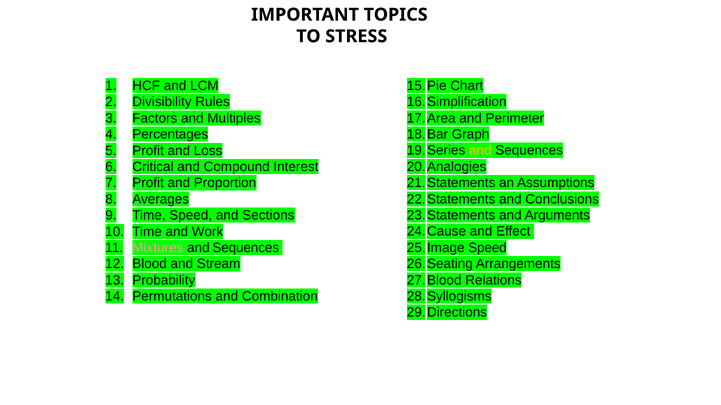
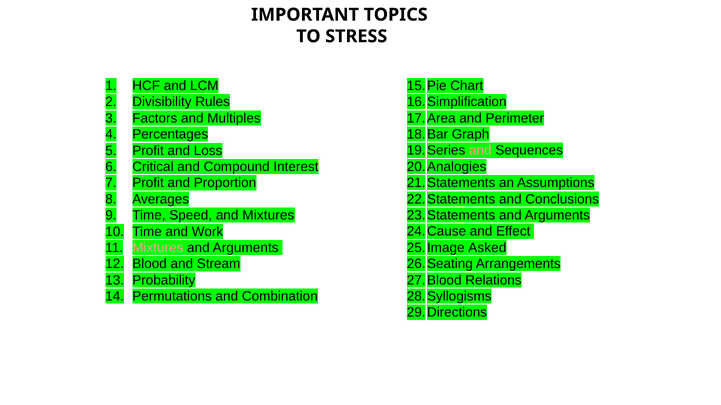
and at (480, 151) colour: yellow -> pink
and Sections: Sections -> Mixtures
Speed at (487, 248): Speed -> Asked
Sequences at (246, 248): Sequences -> Arguments
